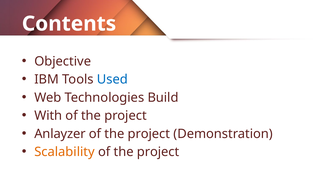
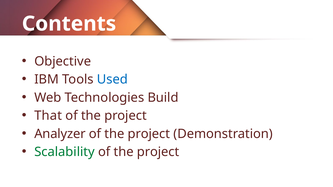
With: With -> That
Anlayzer: Anlayzer -> Analyzer
Scalability colour: orange -> green
